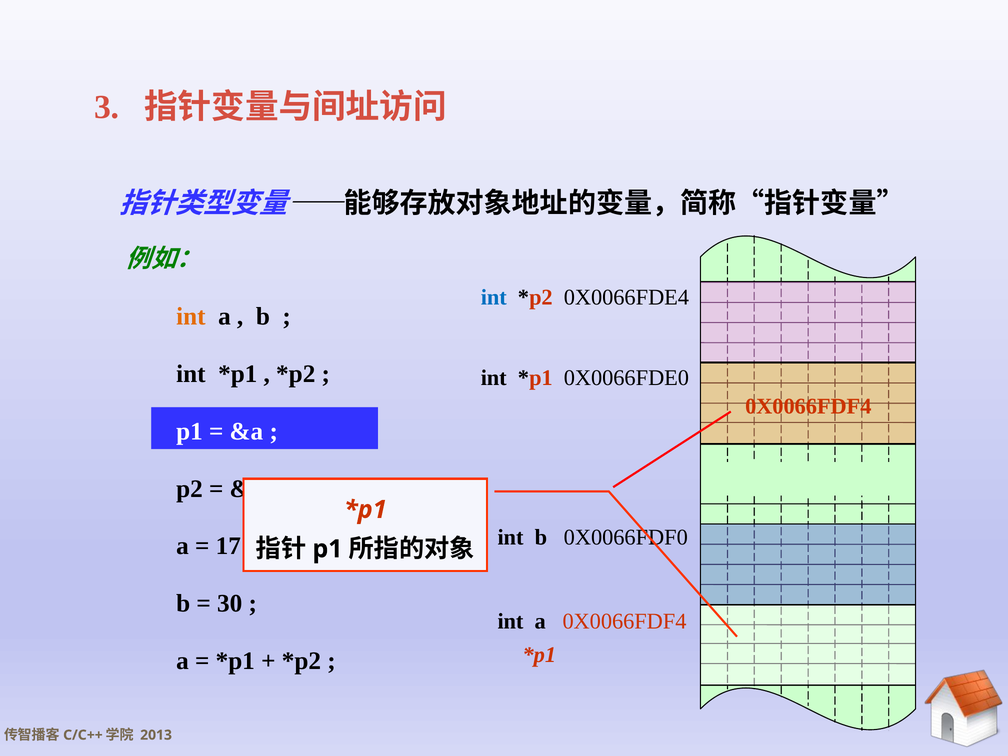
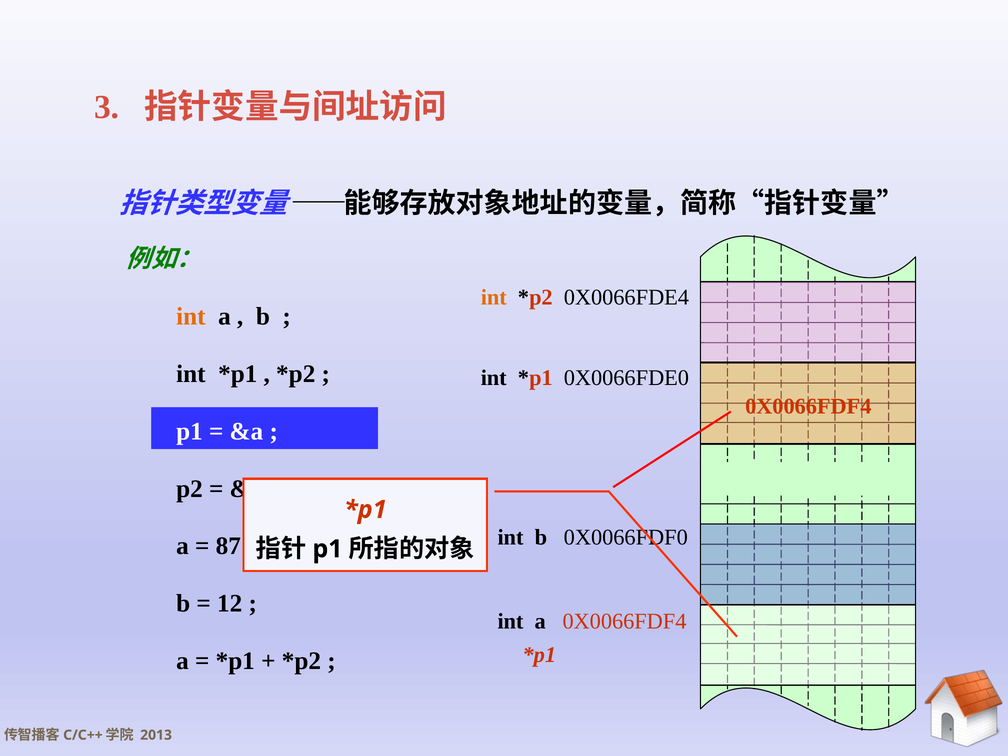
int at (494, 297) colour: blue -> orange
17: 17 -> 87
30: 30 -> 12
